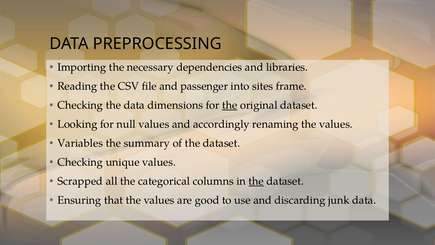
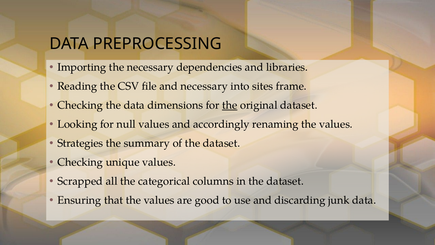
and passenger: passenger -> necessary
Variables: Variables -> Strategies
the at (256, 181) underline: present -> none
